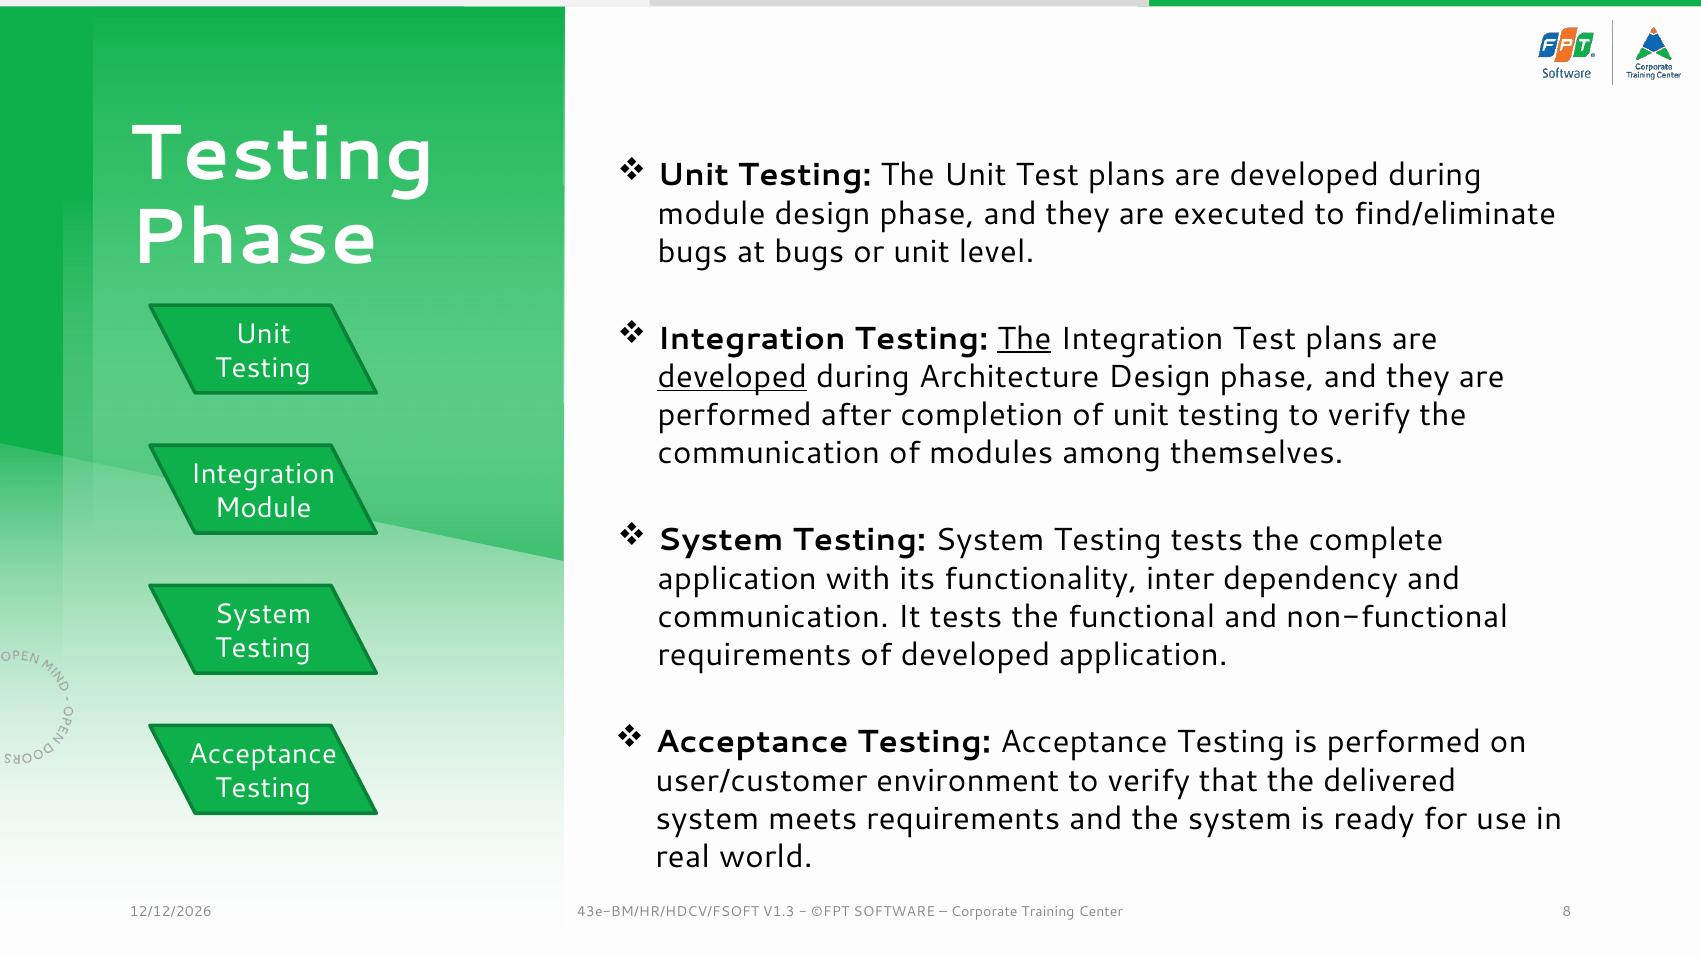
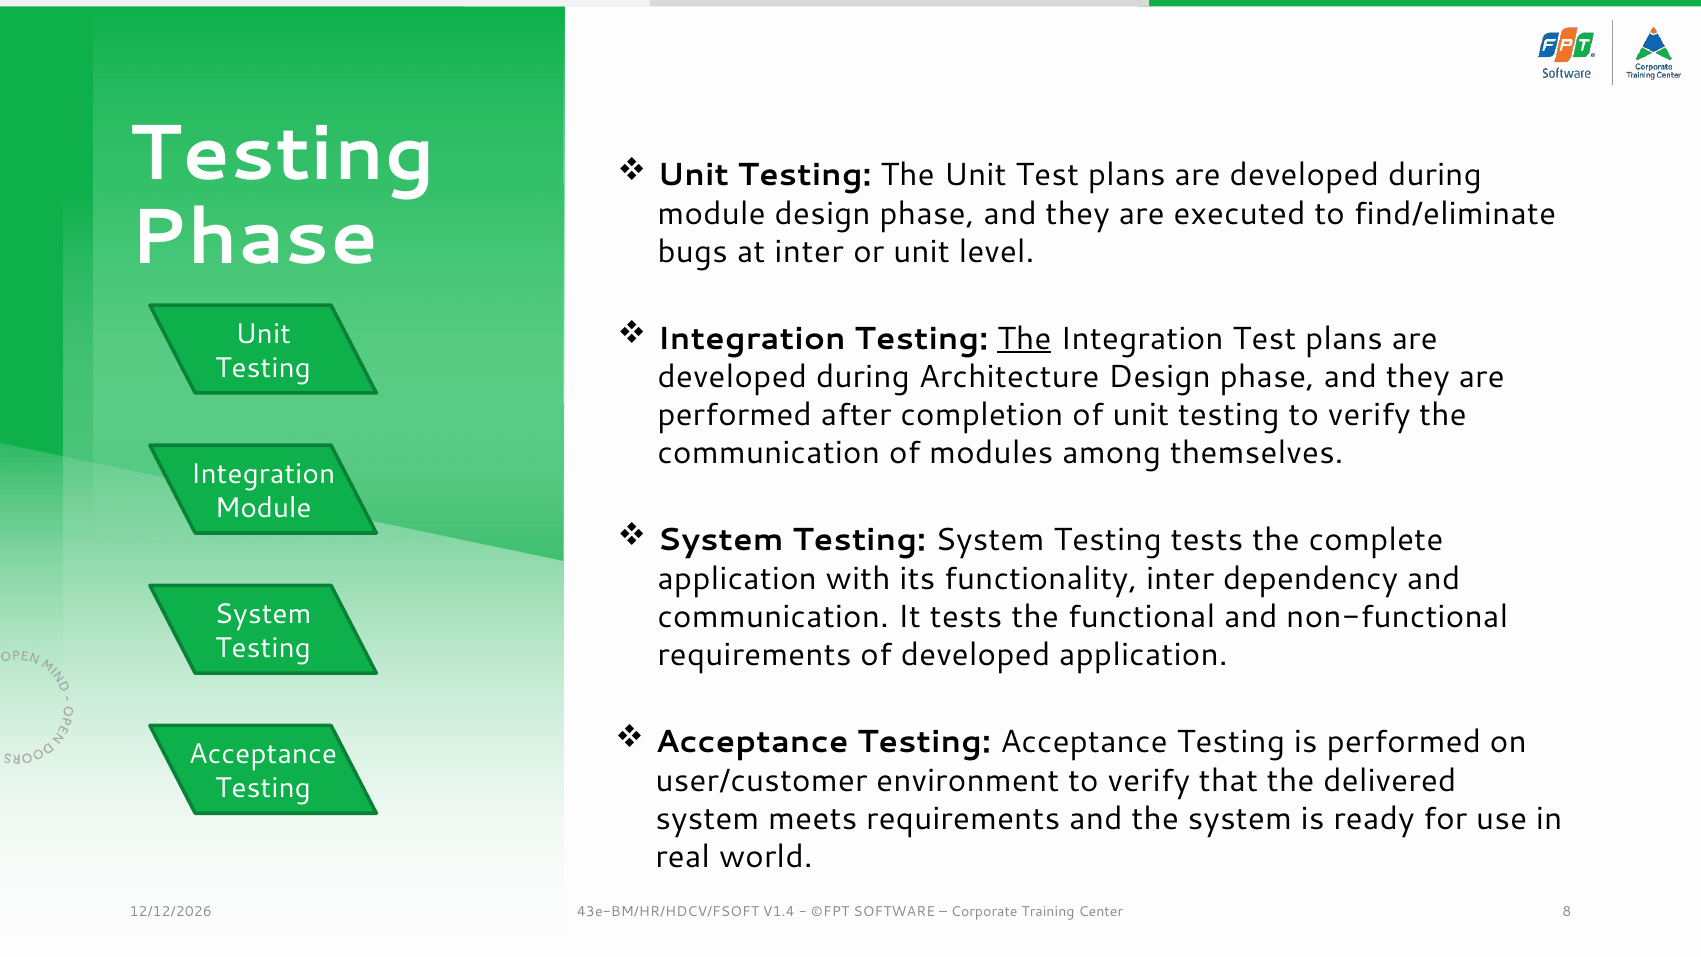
at bugs: bugs -> inter
developed at (732, 377) underline: present -> none
V1.3: V1.3 -> V1.4
